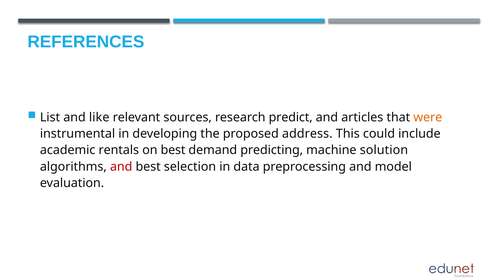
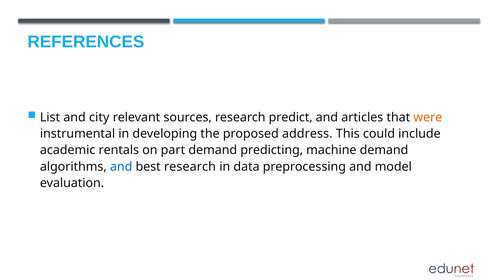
like: like -> city
on best: best -> part
machine solution: solution -> demand
and at (121, 167) colour: red -> blue
best selection: selection -> research
